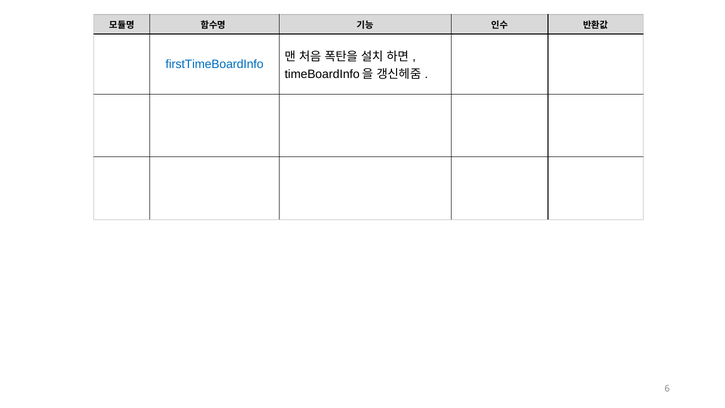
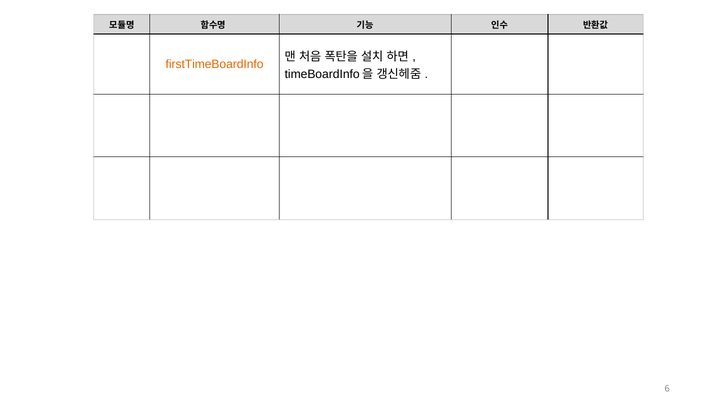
firstTimeBoardInfo colour: blue -> orange
